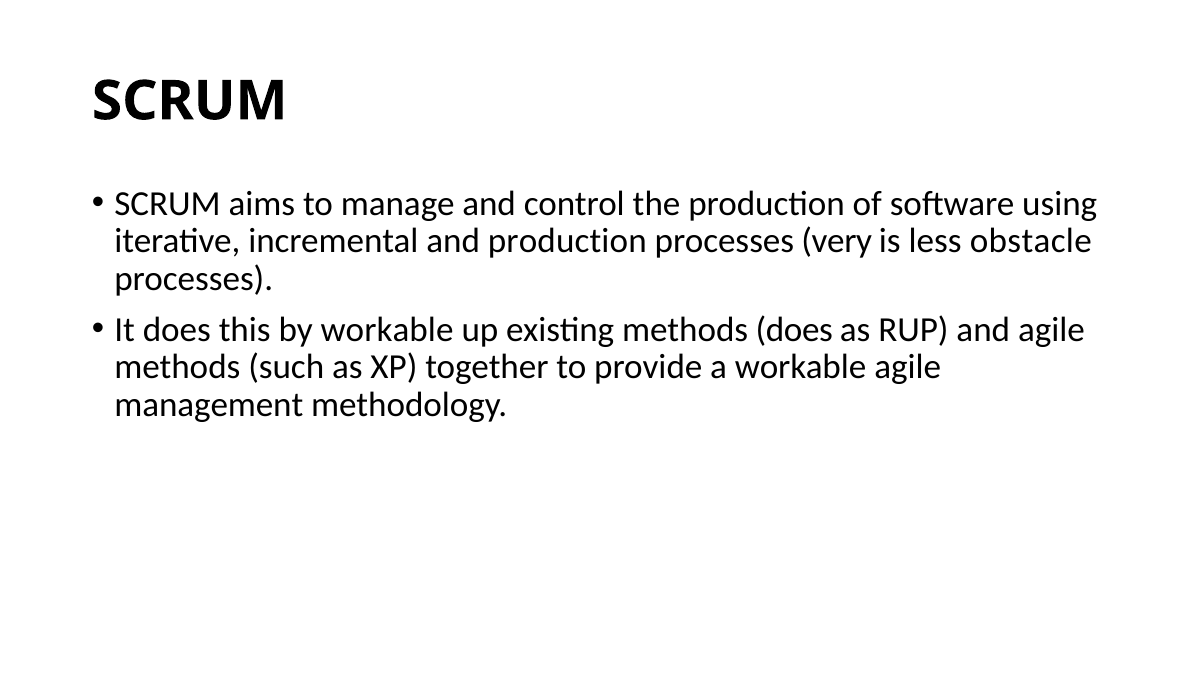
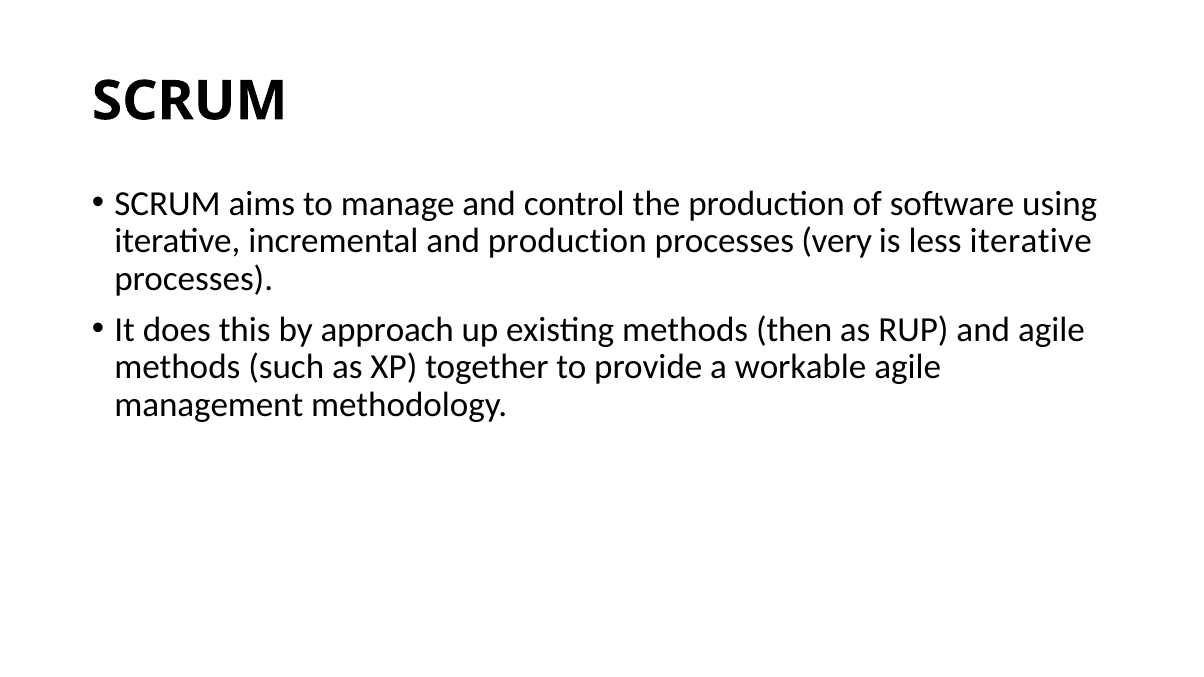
less obstacle: obstacle -> iterative
by workable: workable -> approach
methods does: does -> then
